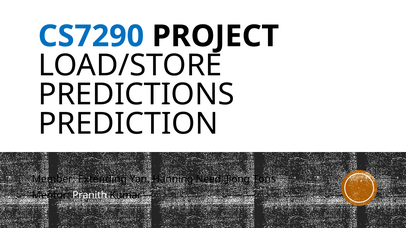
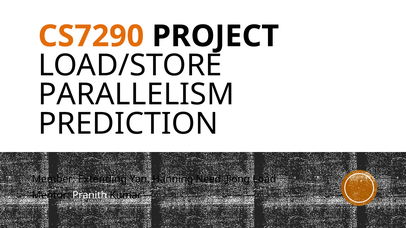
CS7290 colour: blue -> orange
PREDICTIONS: PREDICTIONS -> PARALLELISM
Tons: Tons -> Load
